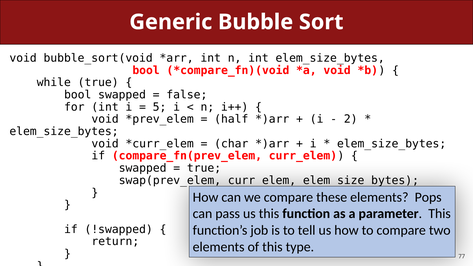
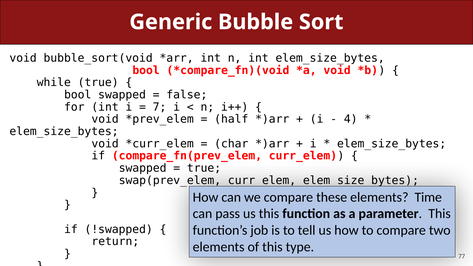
5: 5 -> 7
2: 2 -> 4
Pops: Pops -> Time
